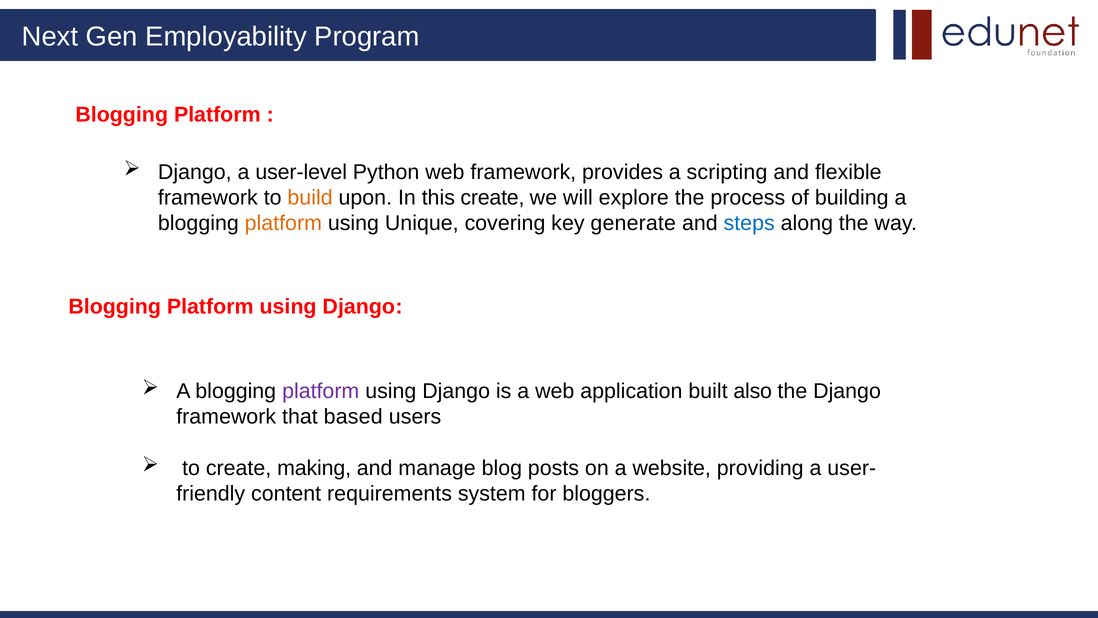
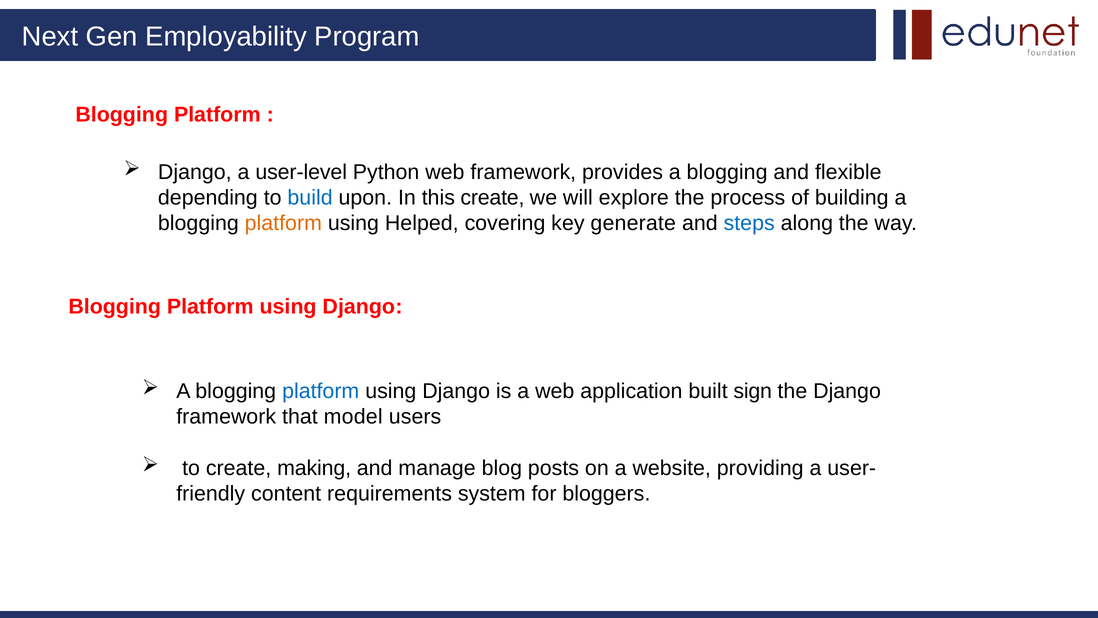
provides a scripting: scripting -> blogging
framework at (208, 198): framework -> depending
build colour: orange -> blue
Unique: Unique -> Helped
platform at (321, 391) colour: purple -> blue
also: also -> sign
based: based -> model
